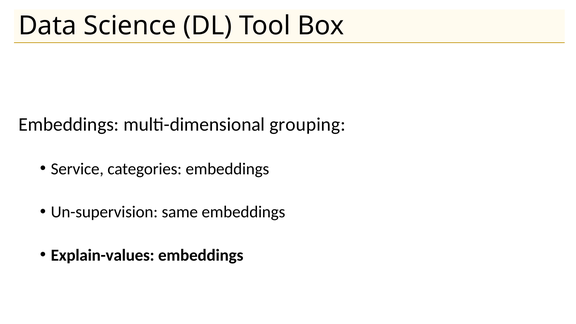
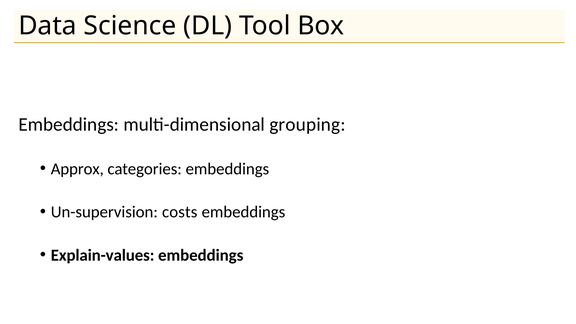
Service: Service -> Approx
same: same -> costs
